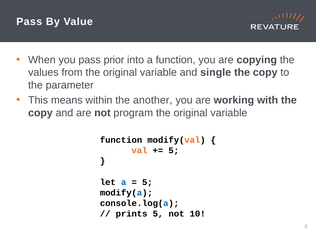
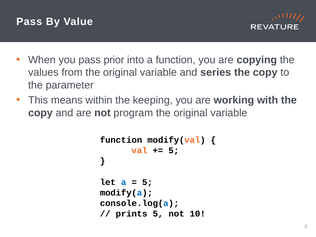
single: single -> series
another: another -> keeping
